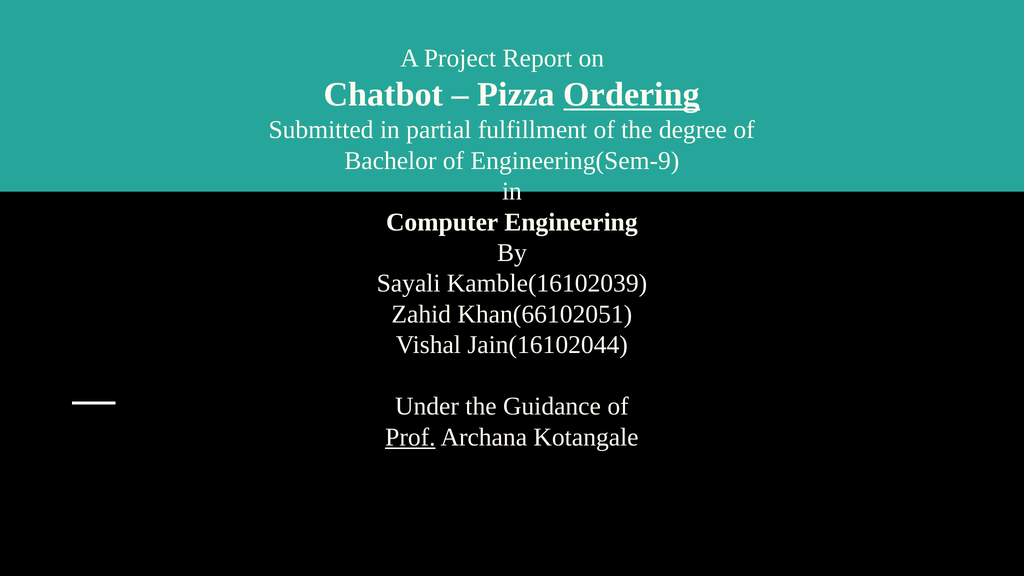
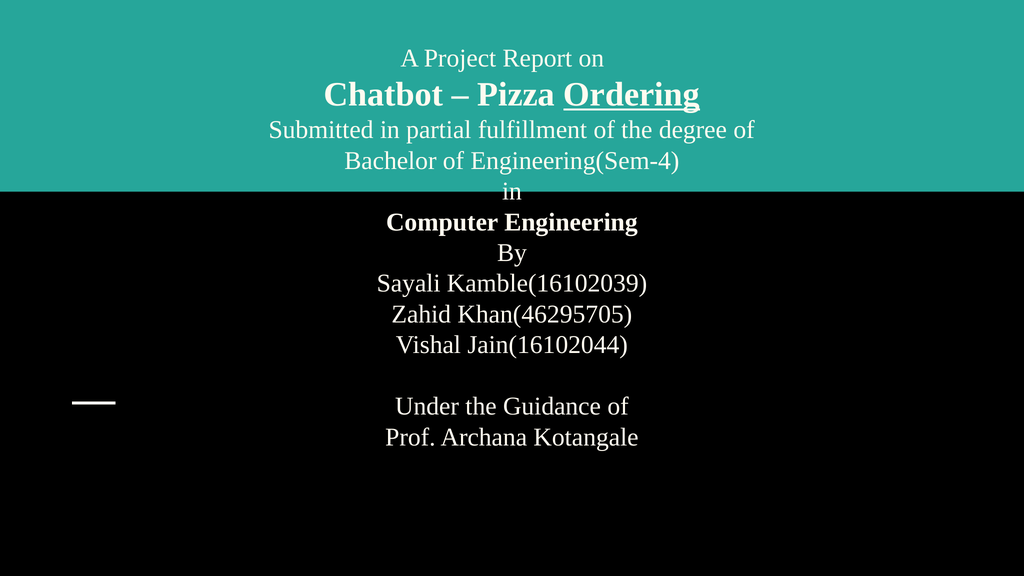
Engineering(Sem-9: Engineering(Sem-9 -> Engineering(Sem-4
Khan(66102051: Khan(66102051 -> Khan(46295705
Prof underline: present -> none
